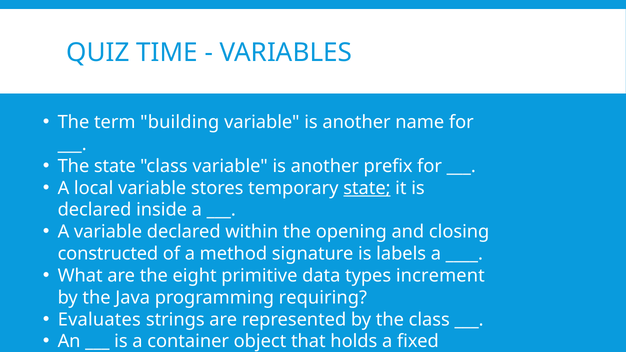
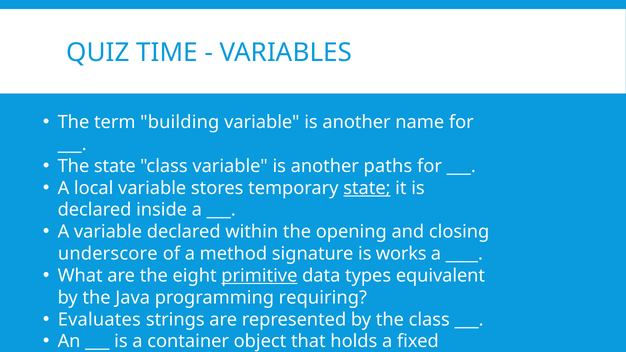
prefix: prefix -> paths
constructed: constructed -> underscore
labels: labels -> works
primitive underline: none -> present
increment: increment -> equivalent
